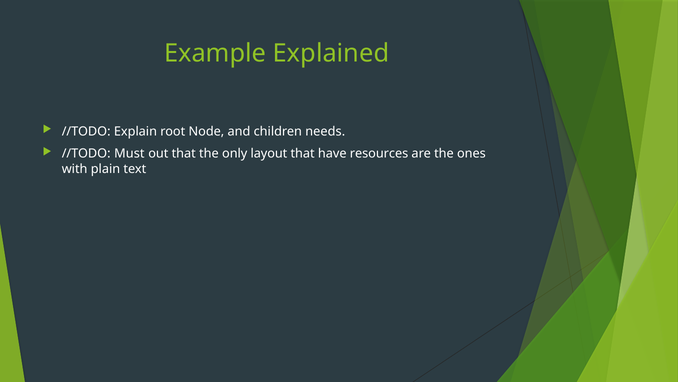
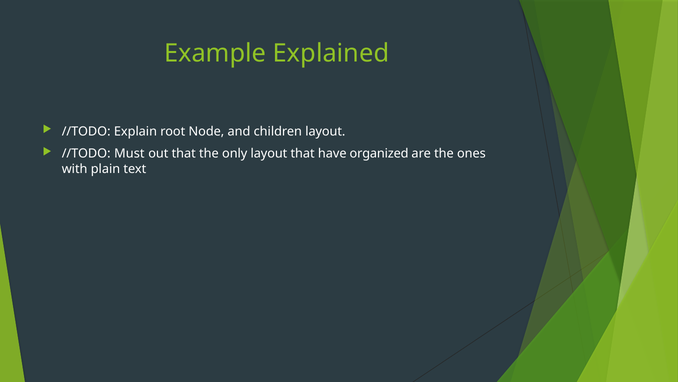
children needs: needs -> layout
resources: resources -> organized
